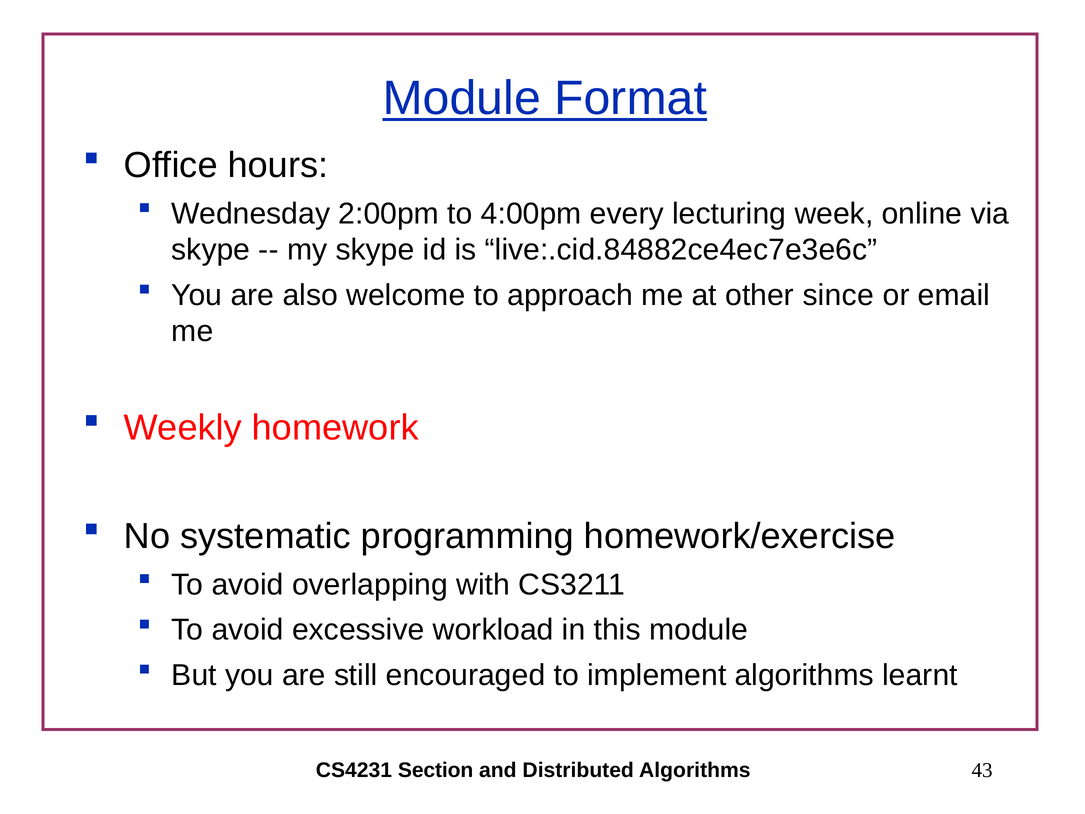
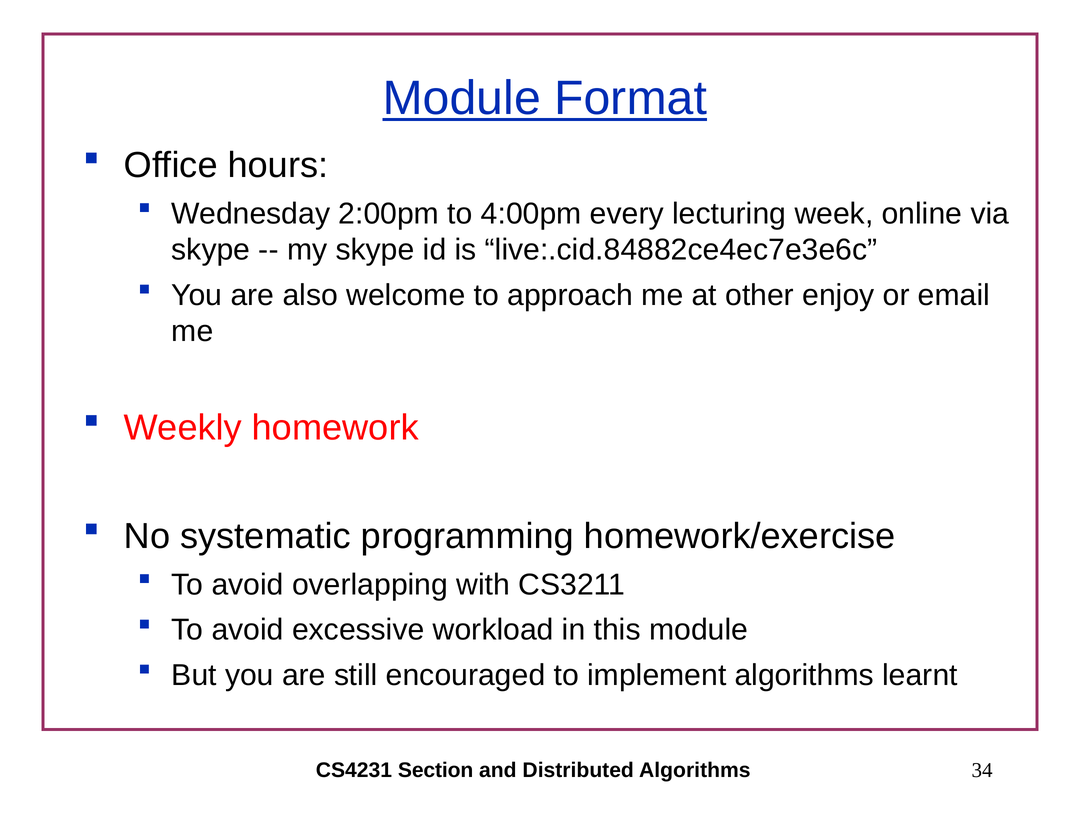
since: since -> enjoy
43: 43 -> 34
